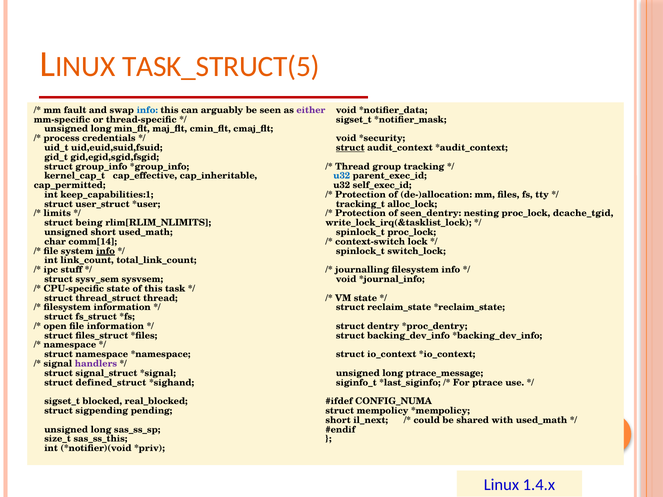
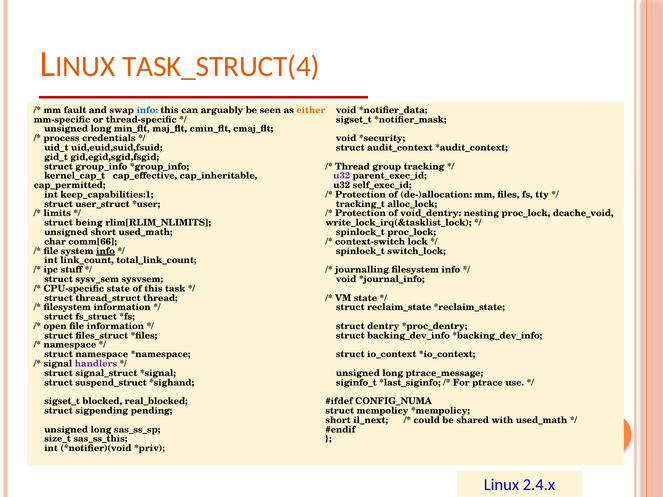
TASK_STRUCT(5: TASK_STRUCT(5 -> TASK_STRUCT(4
either colour: purple -> orange
struct at (350, 148) underline: present -> none
u32 at (342, 176) colour: blue -> purple
seen_dentry: seen_dentry -> void_dentry
dcache_tgid: dcache_tgid -> dcache_void
comm[14: comm[14 -> comm[66
defined_struct: defined_struct -> suspend_struct
1.4.x: 1.4.x -> 2.4.x
